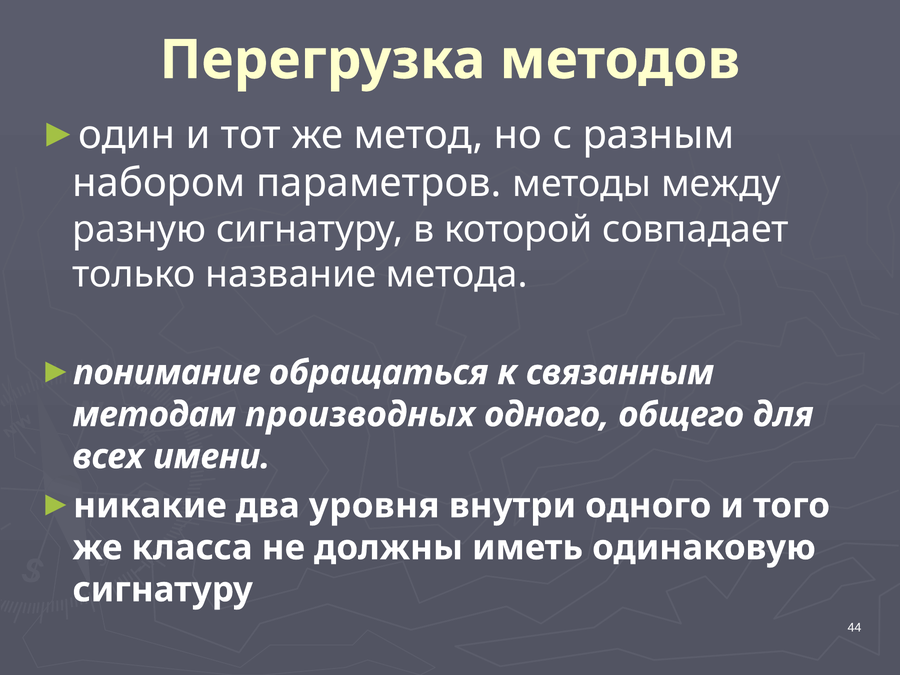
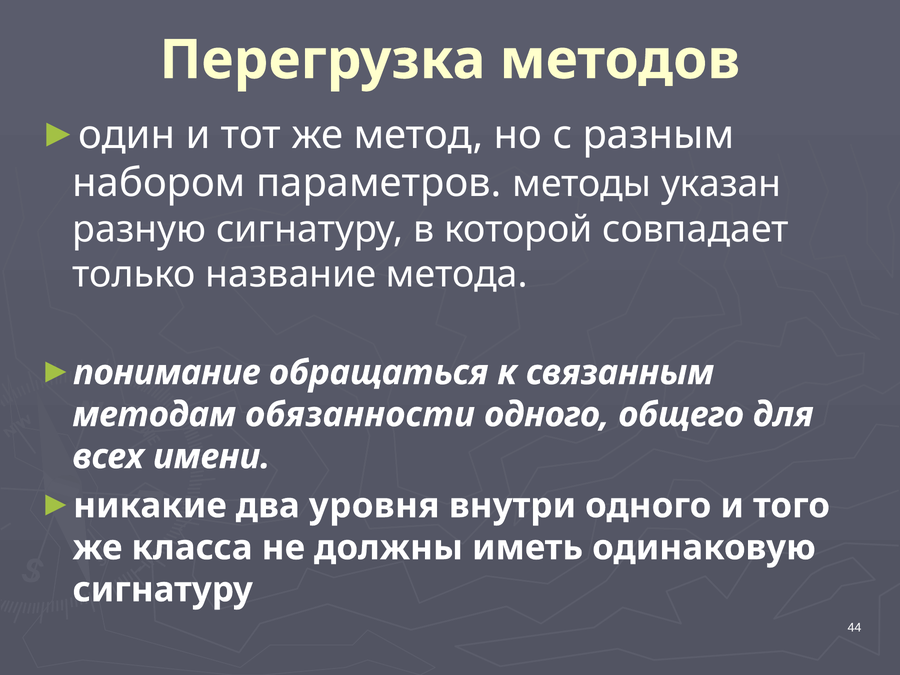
между: между -> указан
производных: производных -> обязанности
